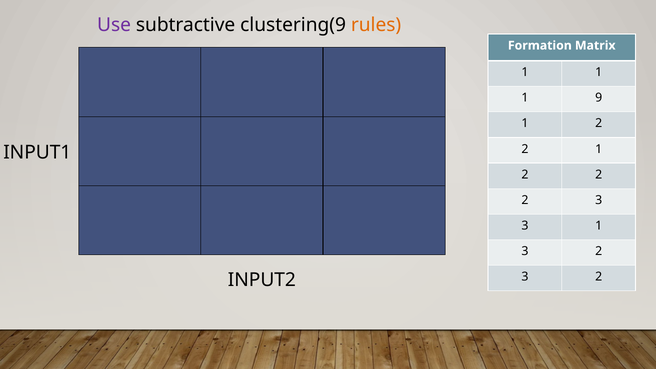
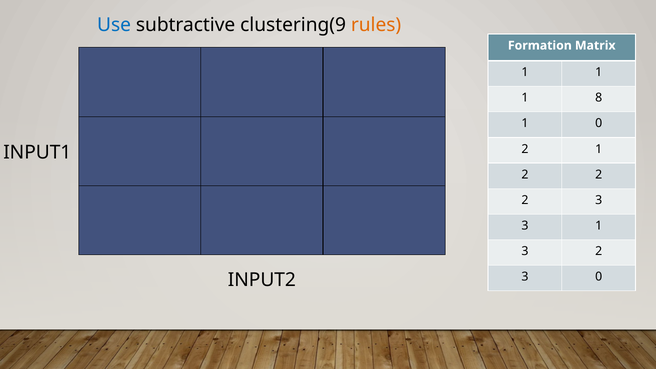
Use colour: purple -> blue
9: 9 -> 8
2 at (599, 123): 2 -> 0
2 at (599, 277): 2 -> 0
